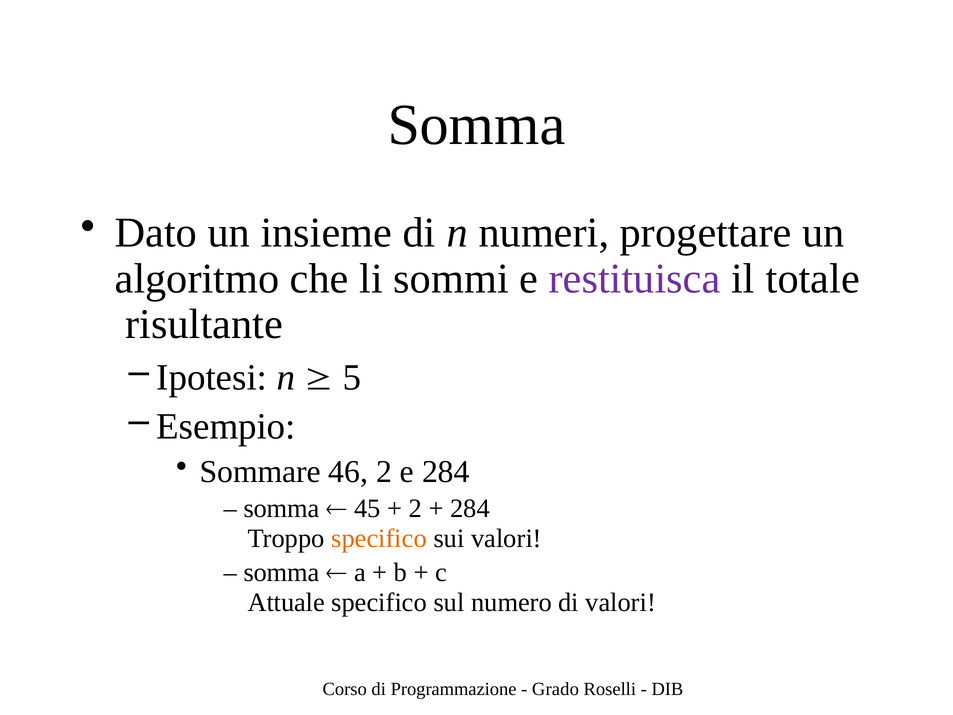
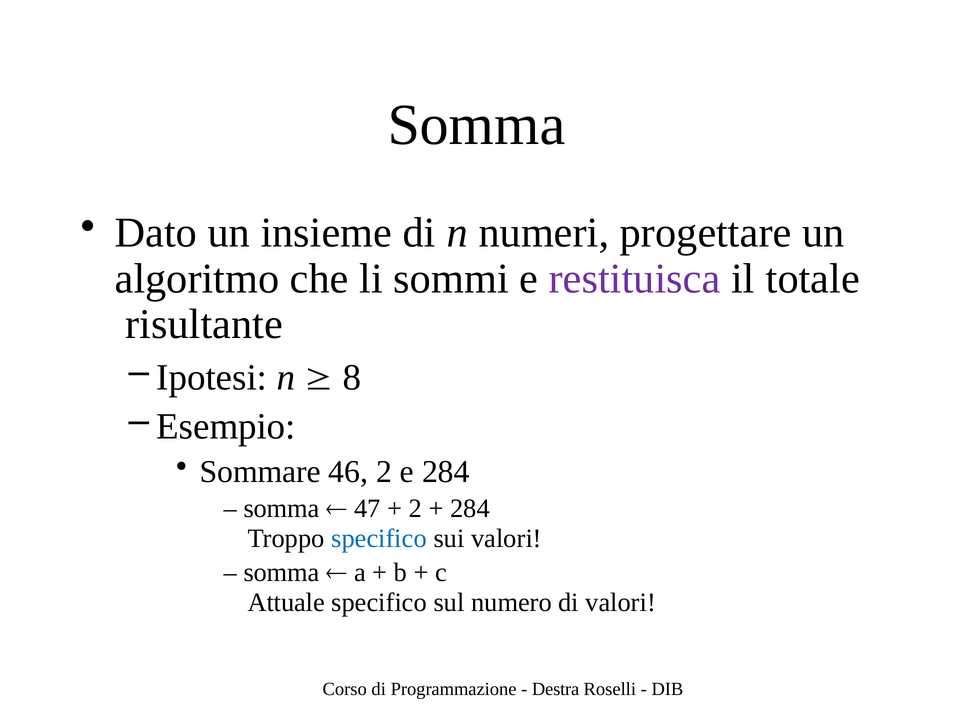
5: 5 -> 8
45: 45 -> 47
specifico at (379, 539) colour: orange -> blue
Grado: Grado -> Destra
